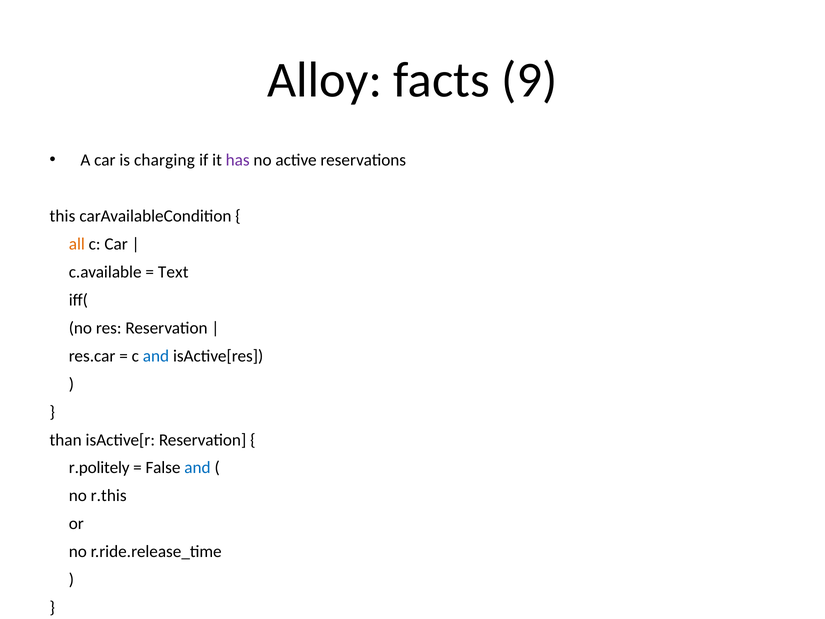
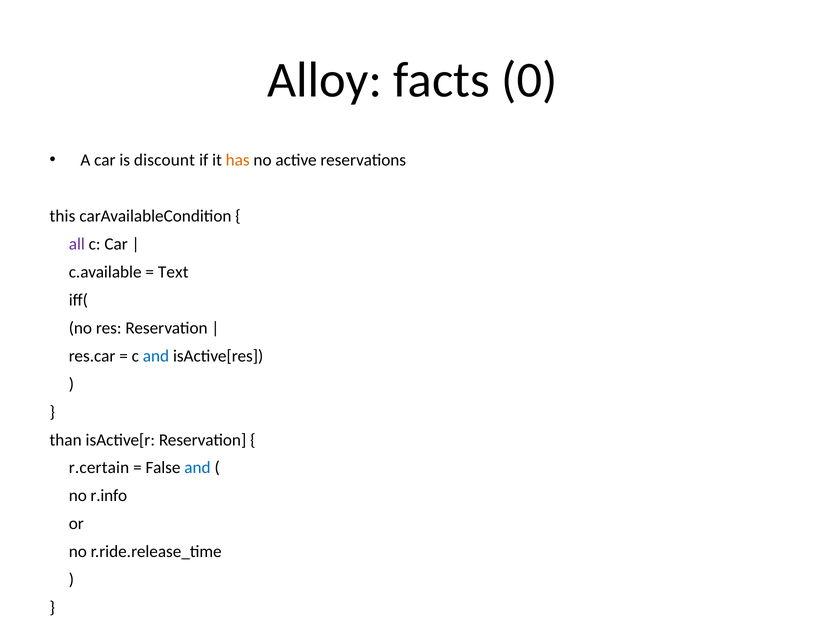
9: 9 -> 0
charging: charging -> discount
has colour: purple -> orange
all colour: orange -> purple
r.politely: r.politely -> r.certain
r.this: r.this -> r.info
